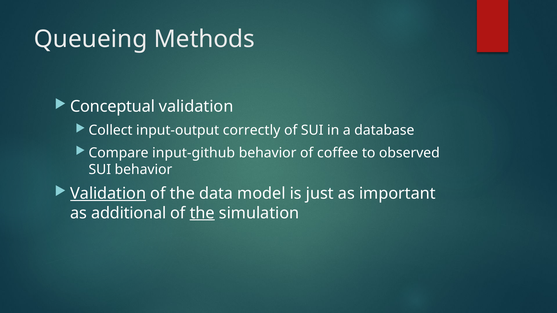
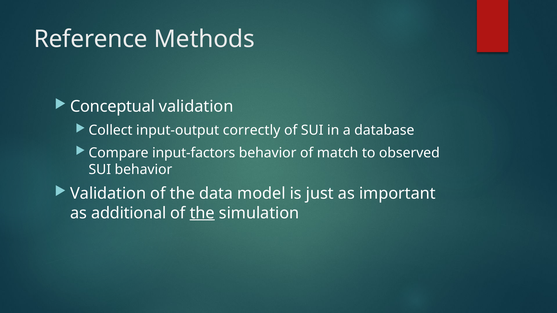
Queueing: Queueing -> Reference
input-github: input-github -> input-factors
coffee: coffee -> match
Validation at (108, 194) underline: present -> none
